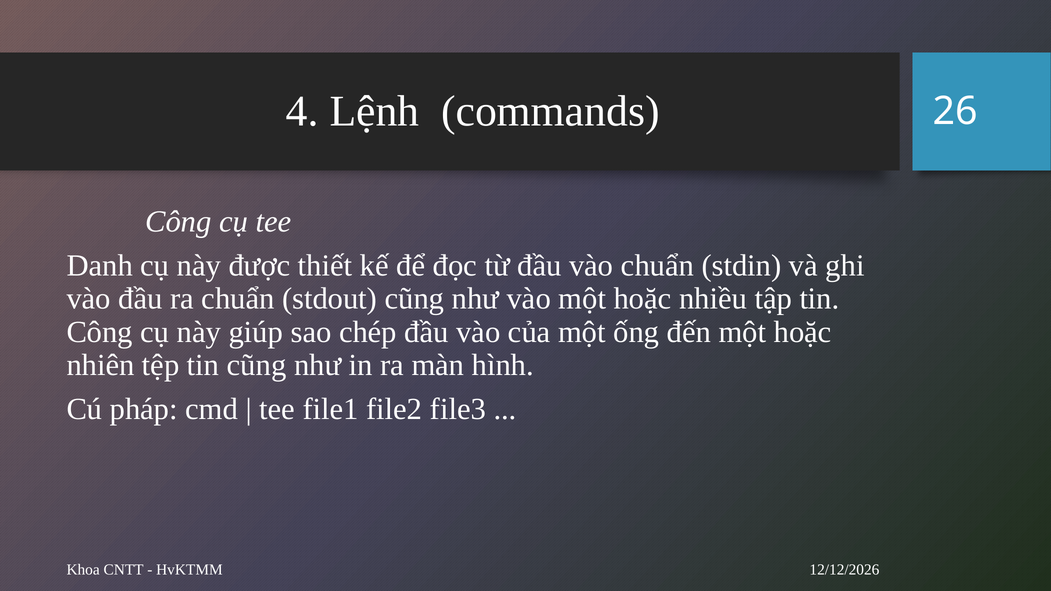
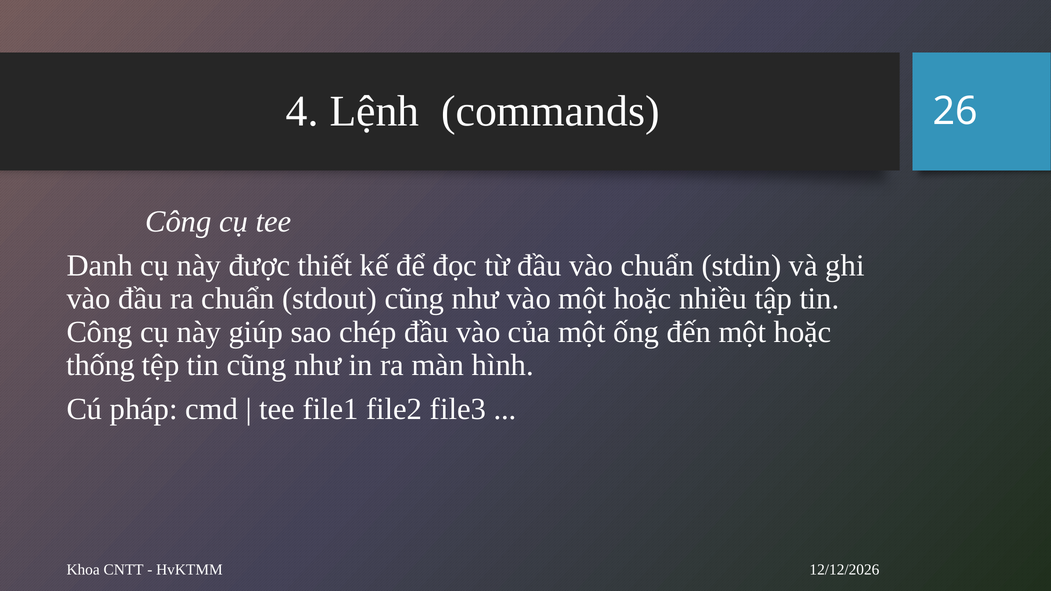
nhiên: nhiên -> thống
